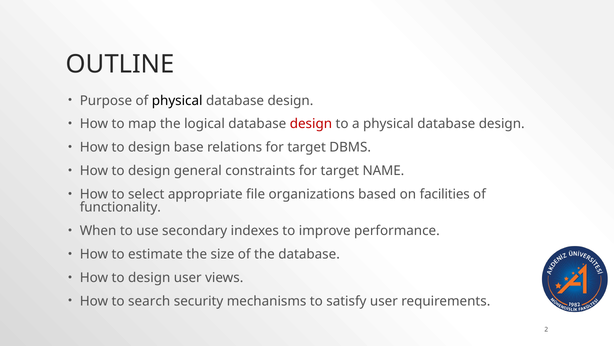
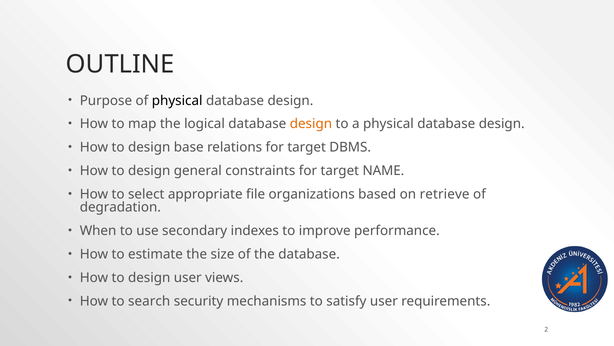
design at (311, 124) colour: red -> orange
facilities: facilities -> retrieve
functionality: functionality -> degradation
